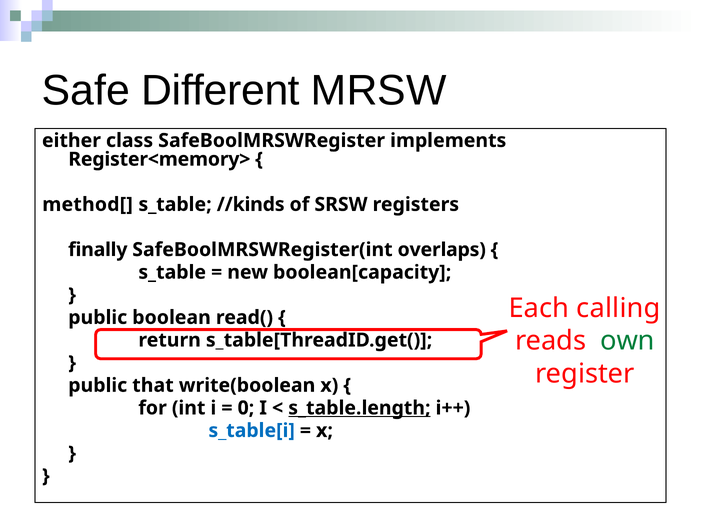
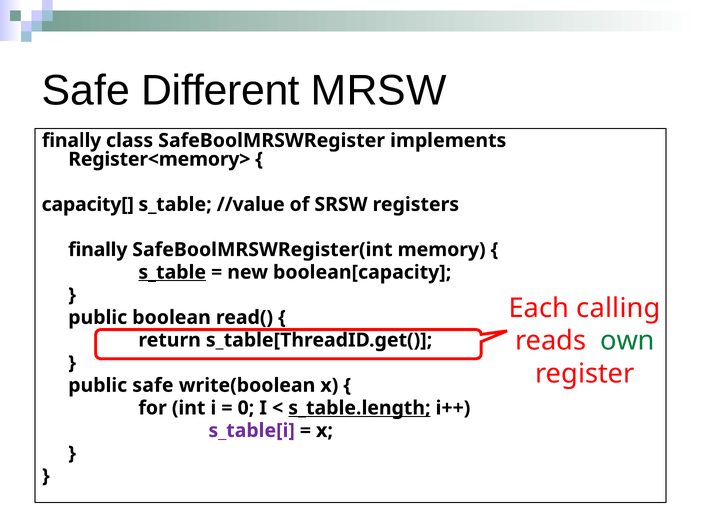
either at (71, 140): either -> finally
method[: method[ -> capacity[
//kinds: //kinds -> //value
overlaps: overlaps -> memory
s_table at (172, 272) underline: none -> present
public that: that -> safe
s_table[i colour: blue -> purple
